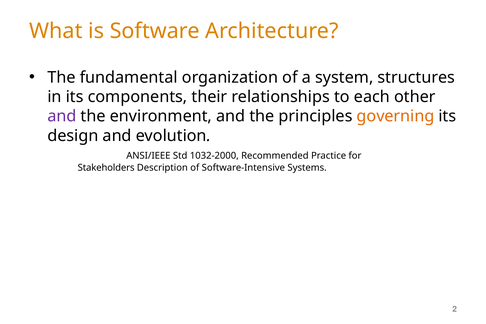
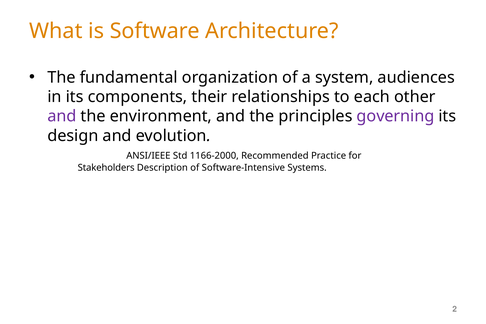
structures: structures -> audiences
governing colour: orange -> purple
1032-2000: 1032-2000 -> 1166-2000
